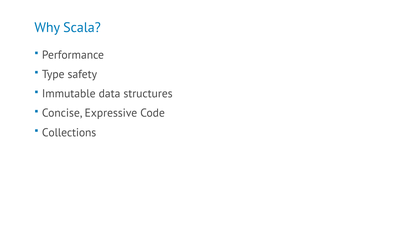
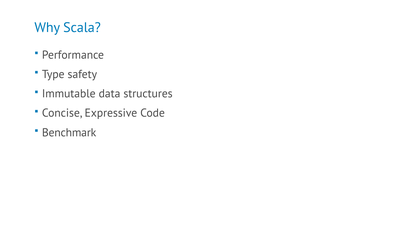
Collections: Collections -> Benchmark
